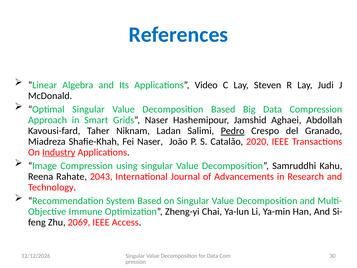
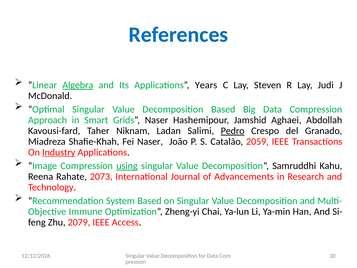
Algebra underline: none -> present
Video: Video -> Years
2020: 2020 -> 2059
using underline: none -> present
2043: 2043 -> 2073
2069: 2069 -> 2079
